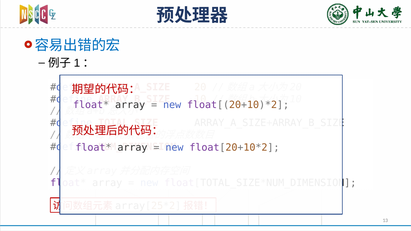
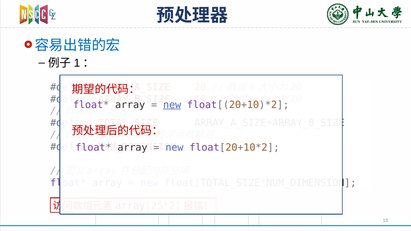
new at (172, 105) underline: none -> present
